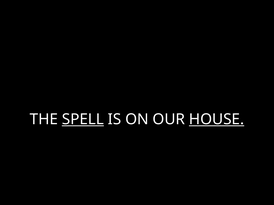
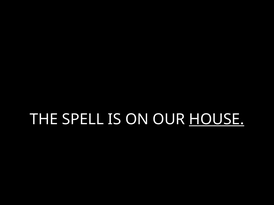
SPELL underline: present -> none
